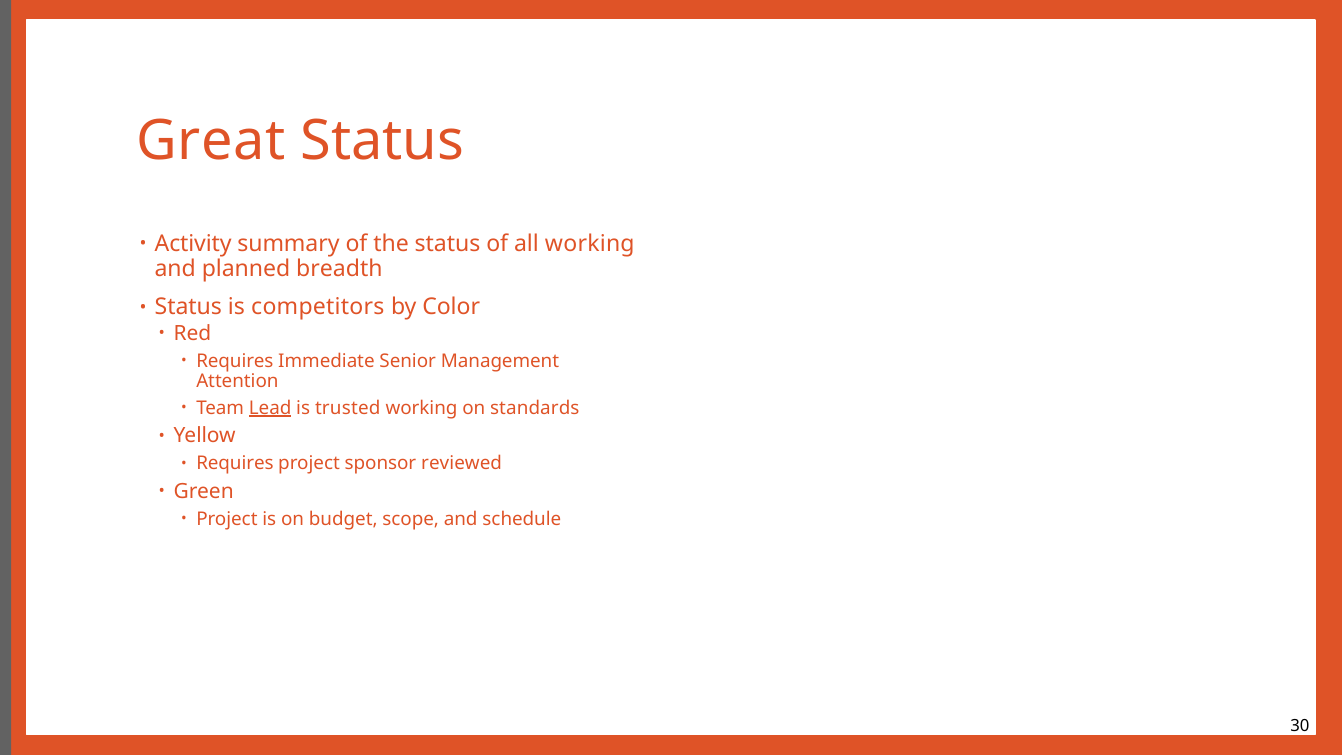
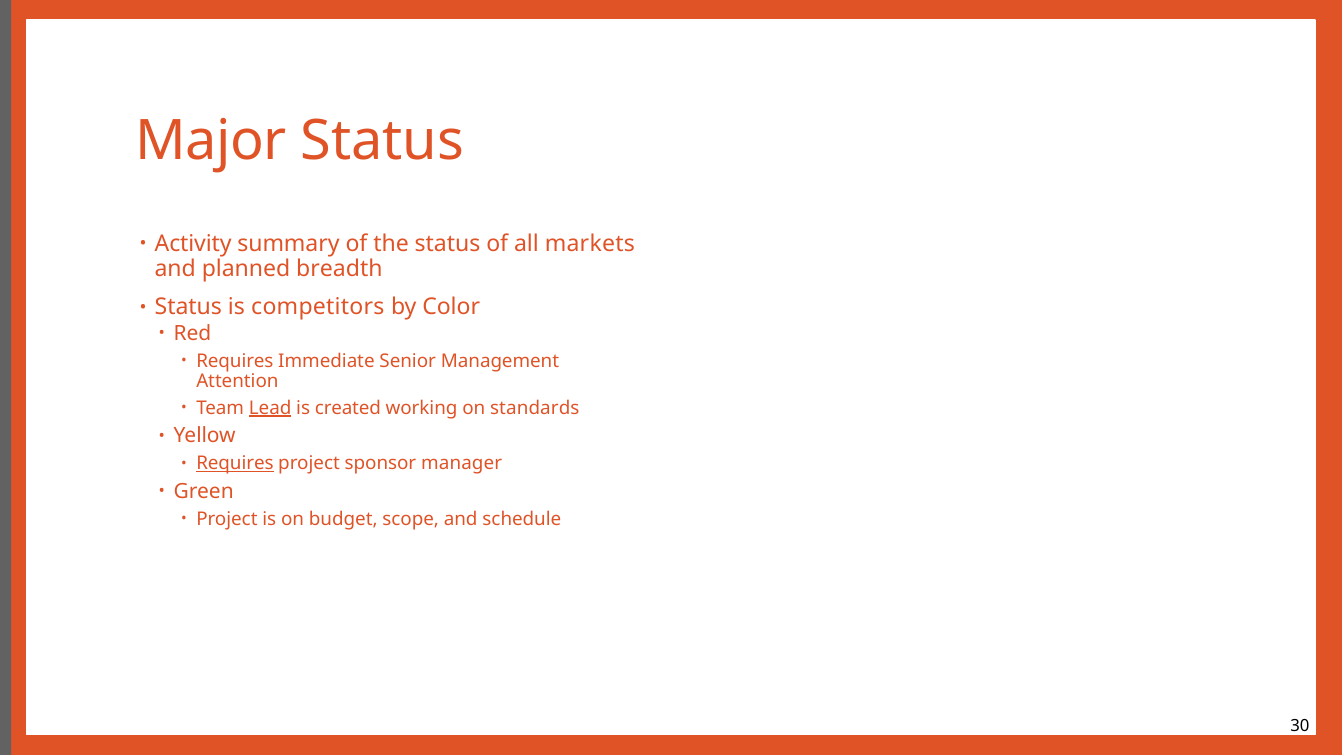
Great: Great -> Major
all working: working -> markets
trusted: trusted -> created
Requires at (235, 463) underline: none -> present
reviewed: reviewed -> manager
